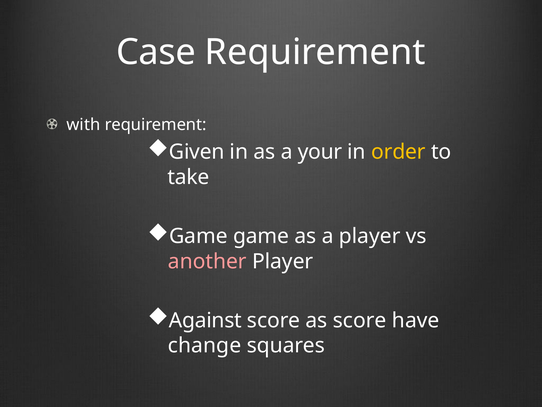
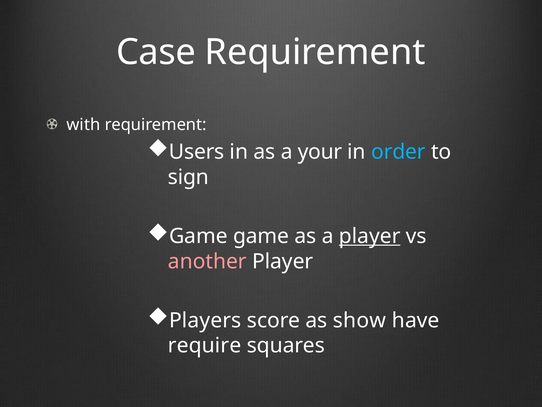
Given: Given -> Users
order colour: yellow -> light blue
take: take -> sign
player at (370, 236) underline: none -> present
Against: Against -> Players
as score: score -> show
change: change -> require
